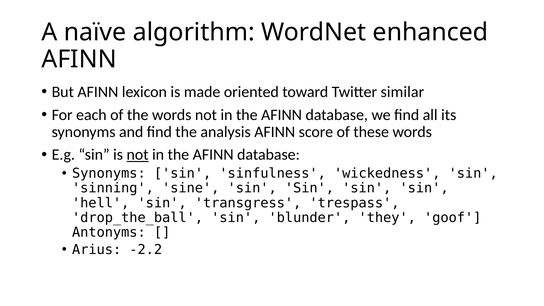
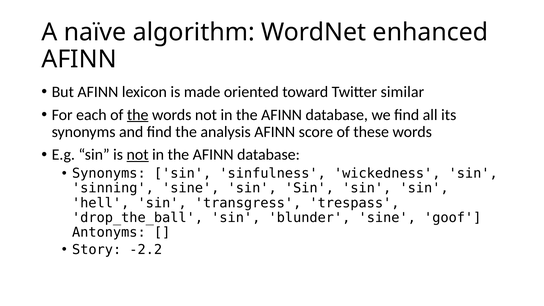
the at (138, 115) underline: none -> present
blunder they: they -> sine
Arius: Arius -> Story
